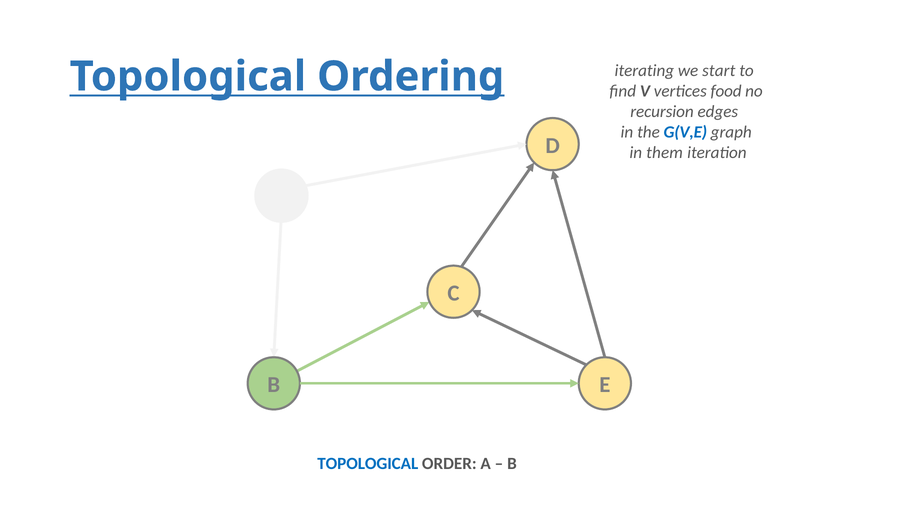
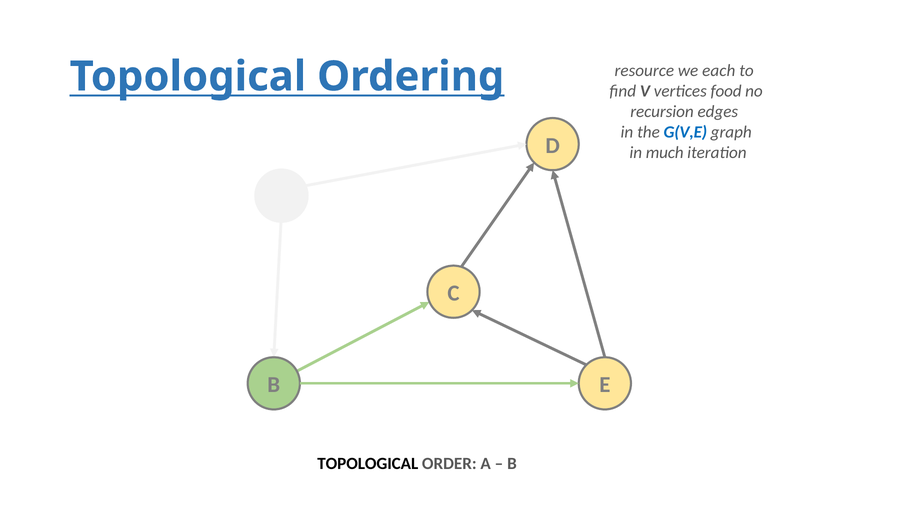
iterating: iterating -> resource
start: start -> each
them: them -> much
TOPOLOGICAL at (368, 464) colour: blue -> black
